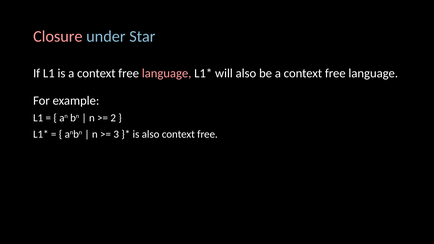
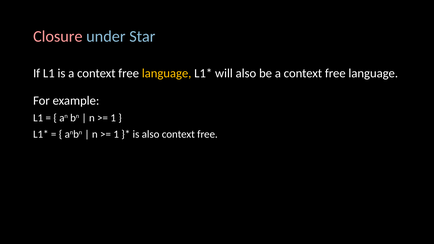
language at (167, 73) colour: pink -> yellow
2 at (113, 118): 2 -> 1
3 at (116, 134): 3 -> 1
